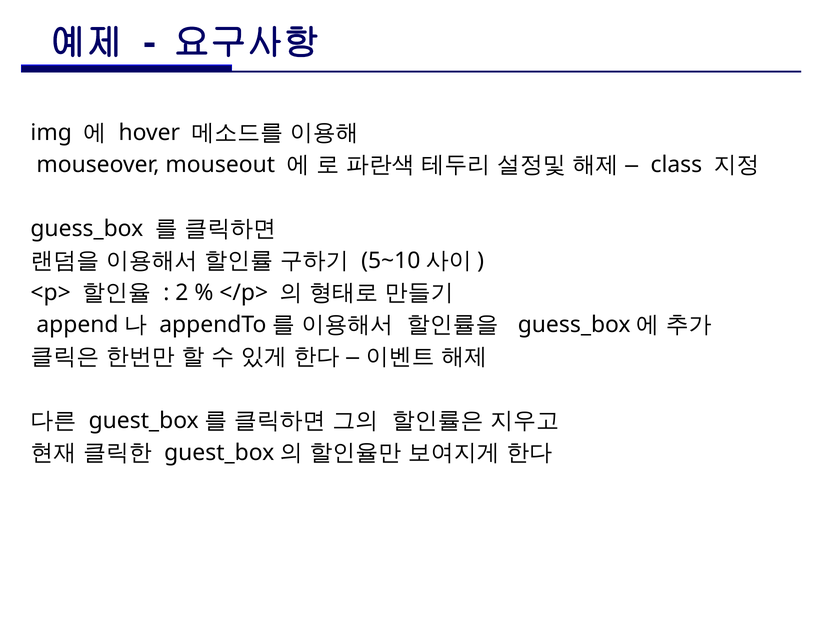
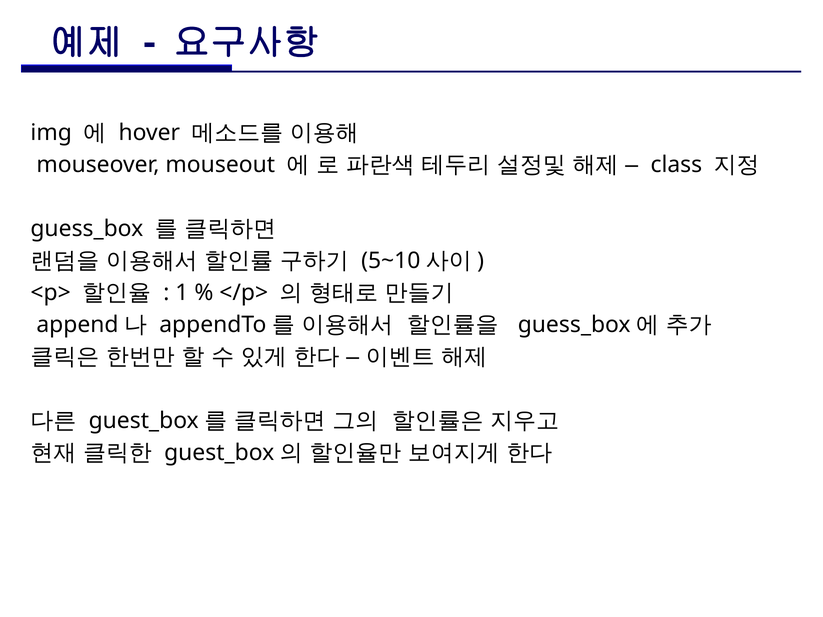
2: 2 -> 1
